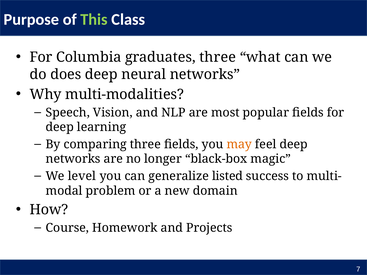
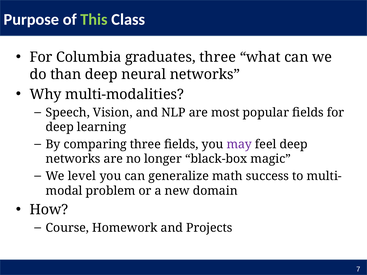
does: does -> than
may colour: orange -> purple
listed: listed -> math
